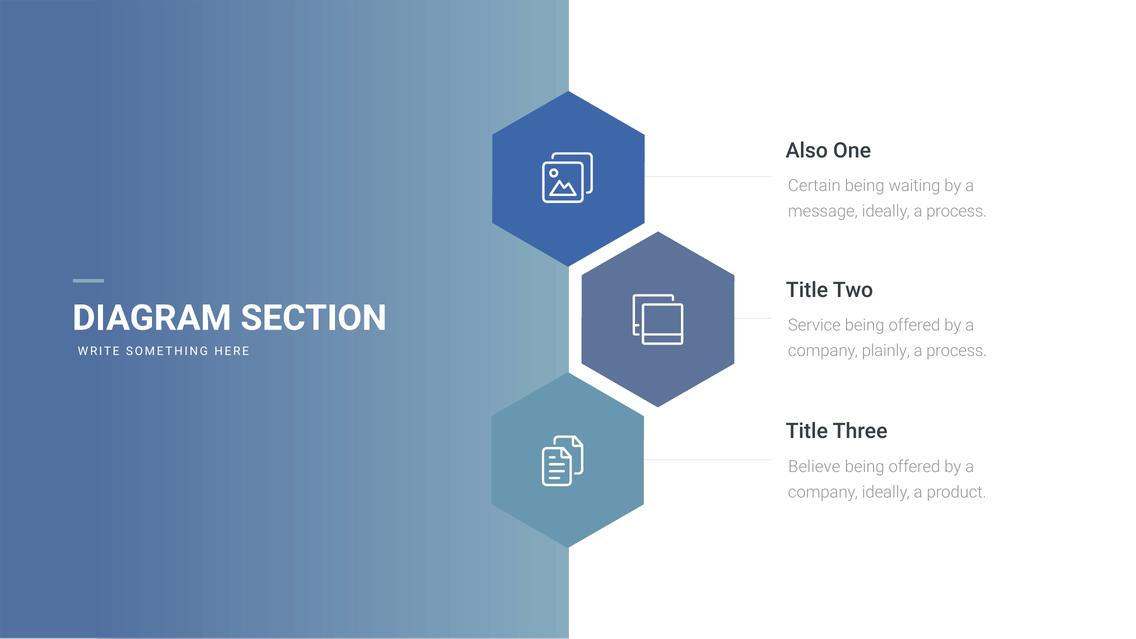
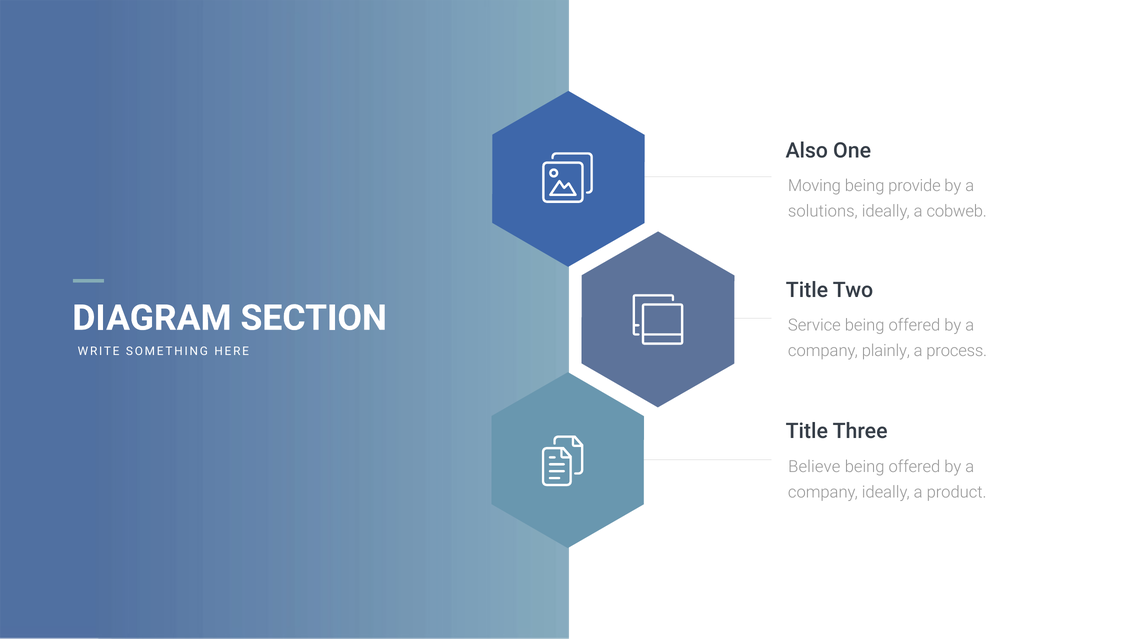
Certain: Certain -> Moving
waiting: waiting -> provide
message: message -> solutions
ideally a process: process -> cobweb
